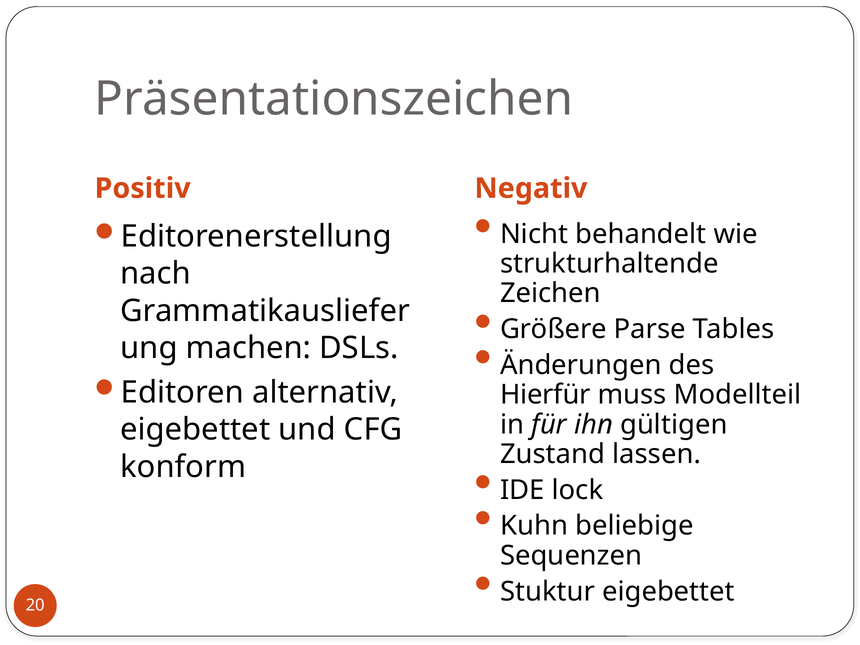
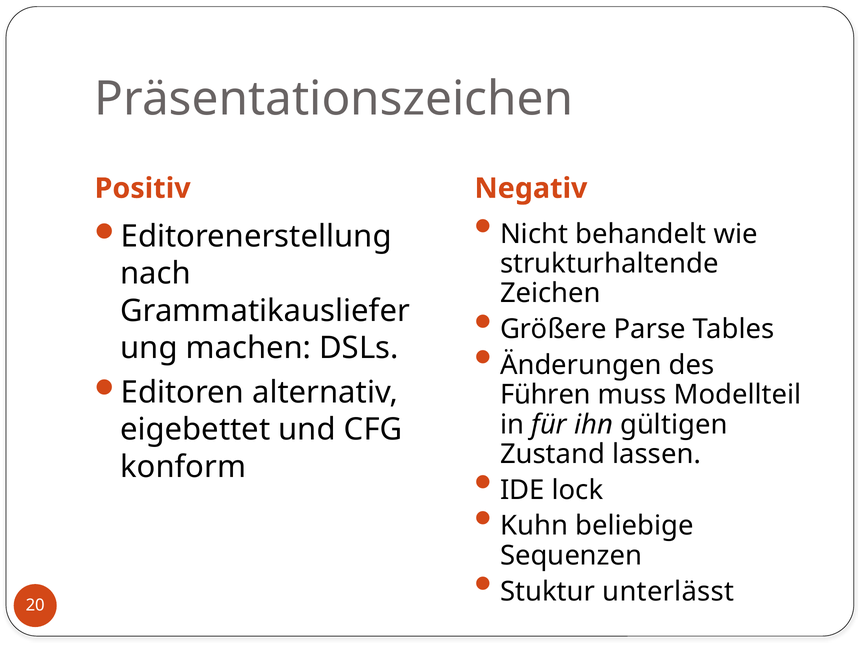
Hierfür: Hierfür -> Führen
Stuktur eigebettet: eigebettet -> unterlässt
